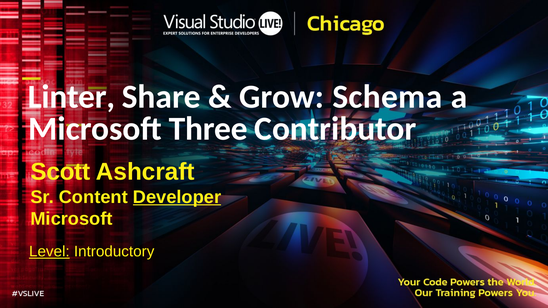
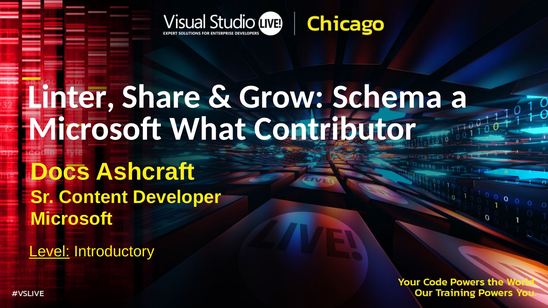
Three: Three -> What
Scott: Scott -> Docs
Developer underline: present -> none
